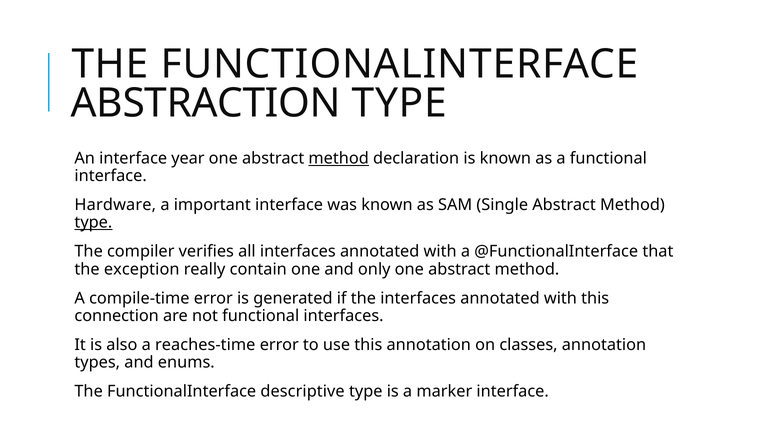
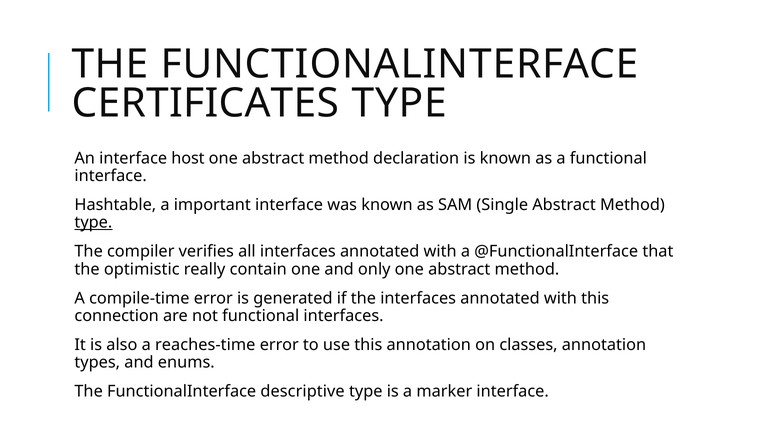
ABSTRACTION: ABSTRACTION -> CERTIFICATES
year: year -> host
method at (339, 158) underline: present -> none
Hardware: Hardware -> Hashtable
exception: exception -> optimistic
